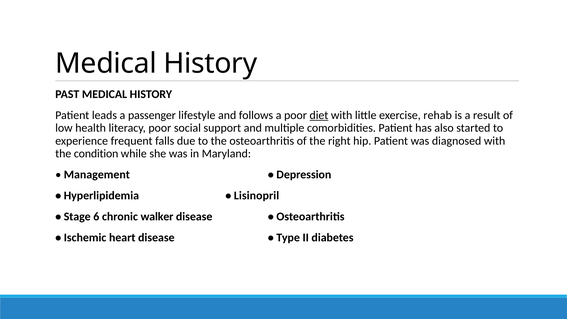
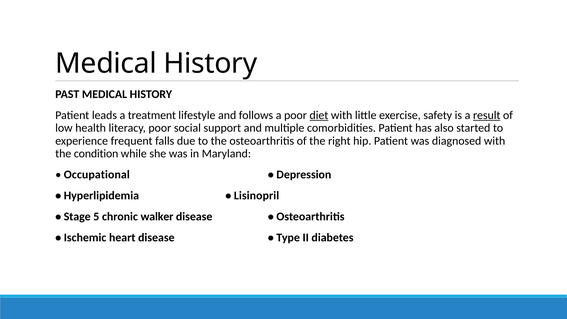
passenger: passenger -> treatment
rehab: rehab -> safety
result underline: none -> present
Management: Management -> Occupational
6: 6 -> 5
